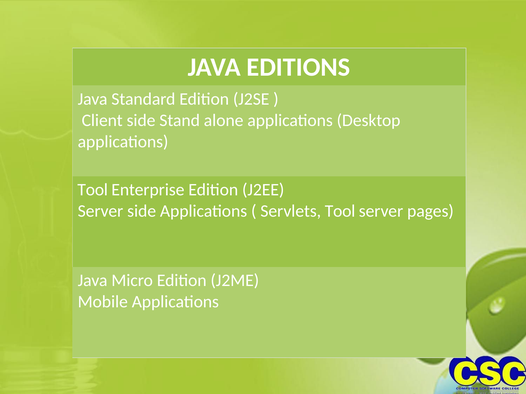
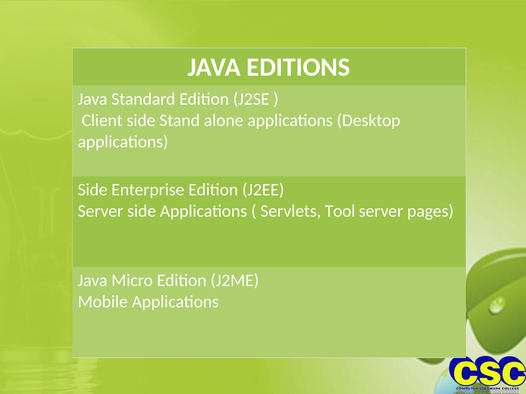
Tool at (93, 190): Tool -> Side
